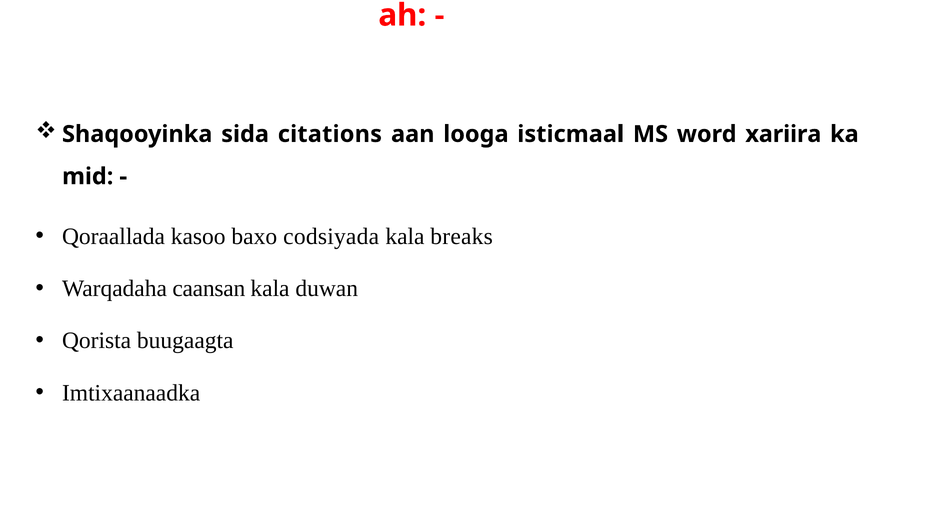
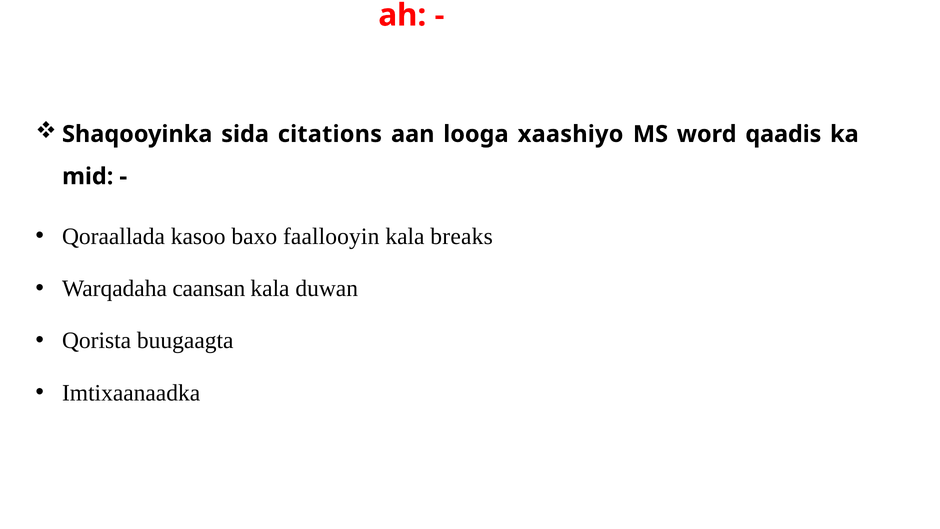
isticmaal: isticmaal -> xaashiyo
xariira: xariira -> qaadis
codsiyada: codsiyada -> faallooyin
